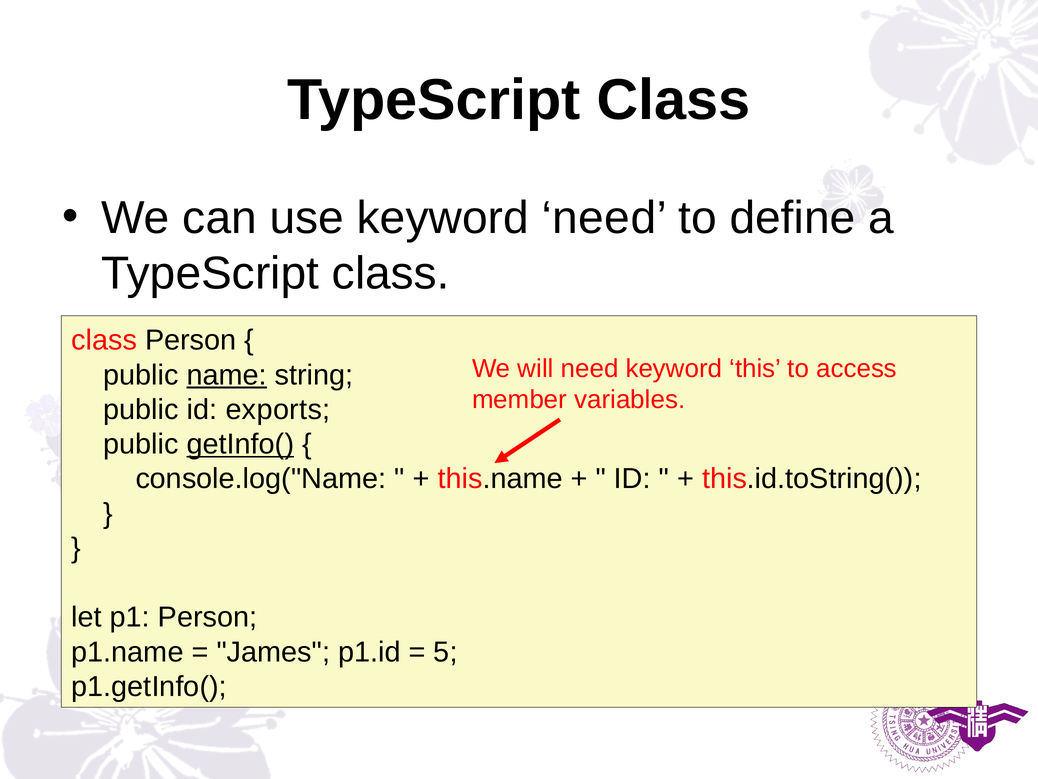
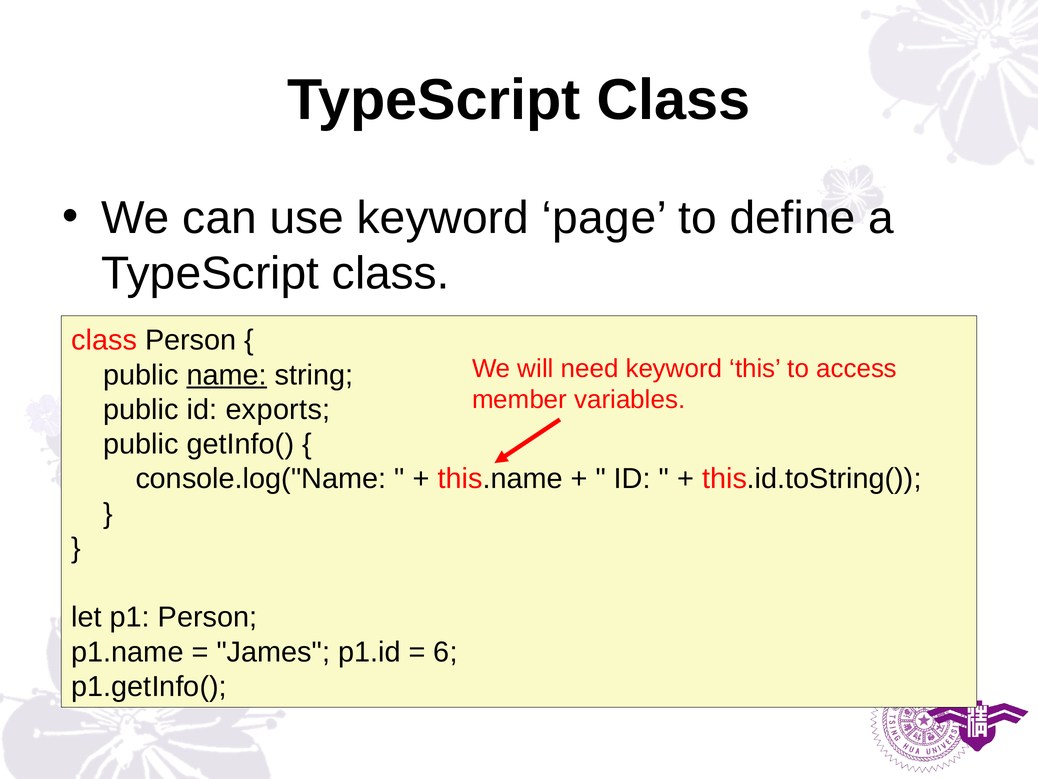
keyword need: need -> page
getInfo( underline: present -> none
5: 5 -> 6
